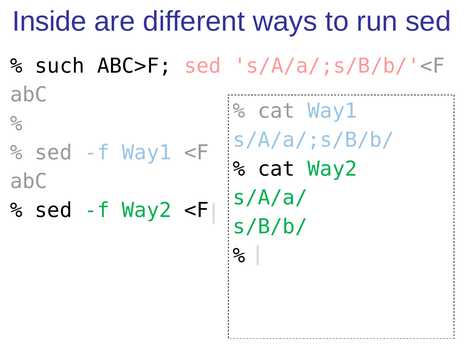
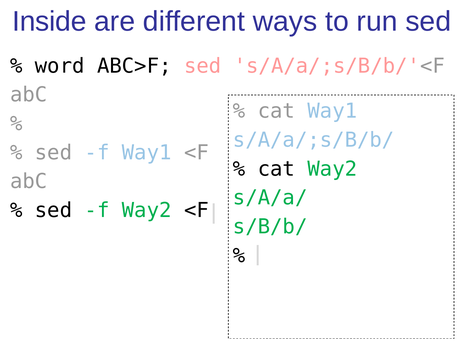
such: such -> word
